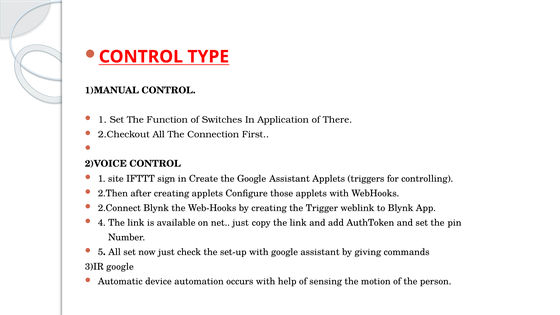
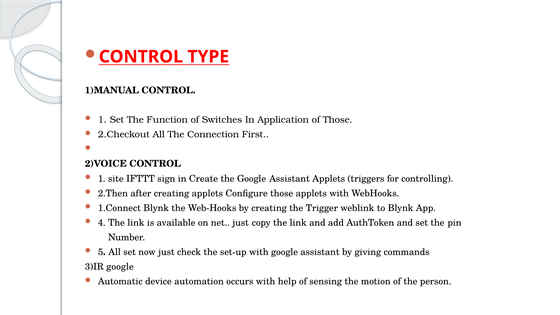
of There: There -> Those
2.Connect: 2.Connect -> 1.Connect
